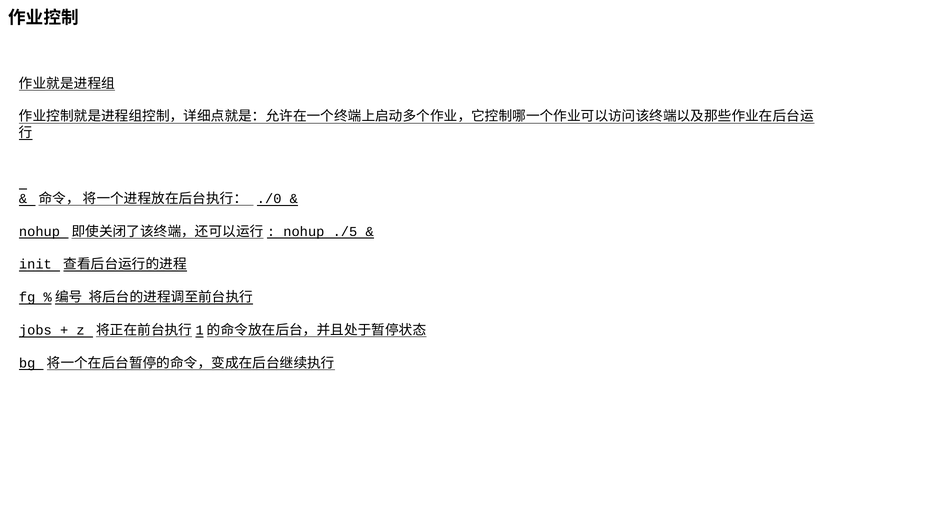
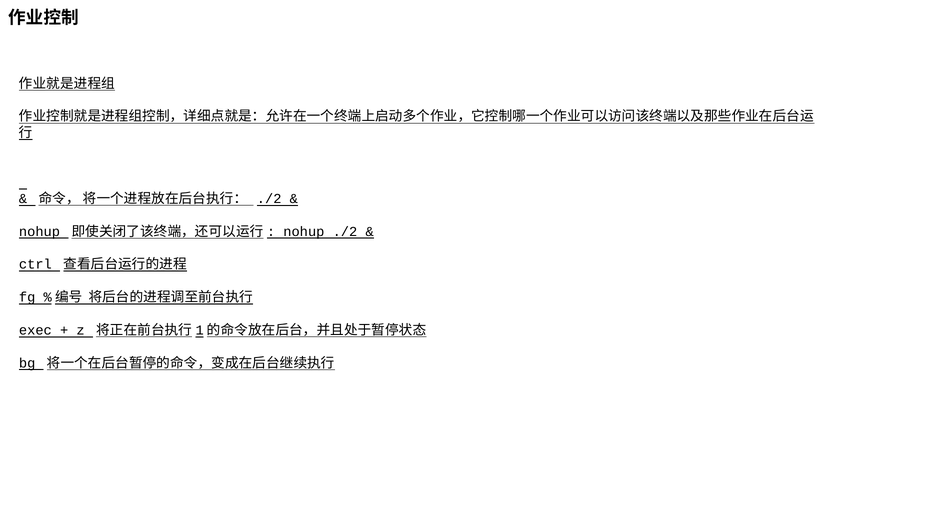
./0 at (269, 199): ./0 -> ./2
nohup ./5: ./5 -> ./2
init: init -> ctrl
jobs: jobs -> exec
